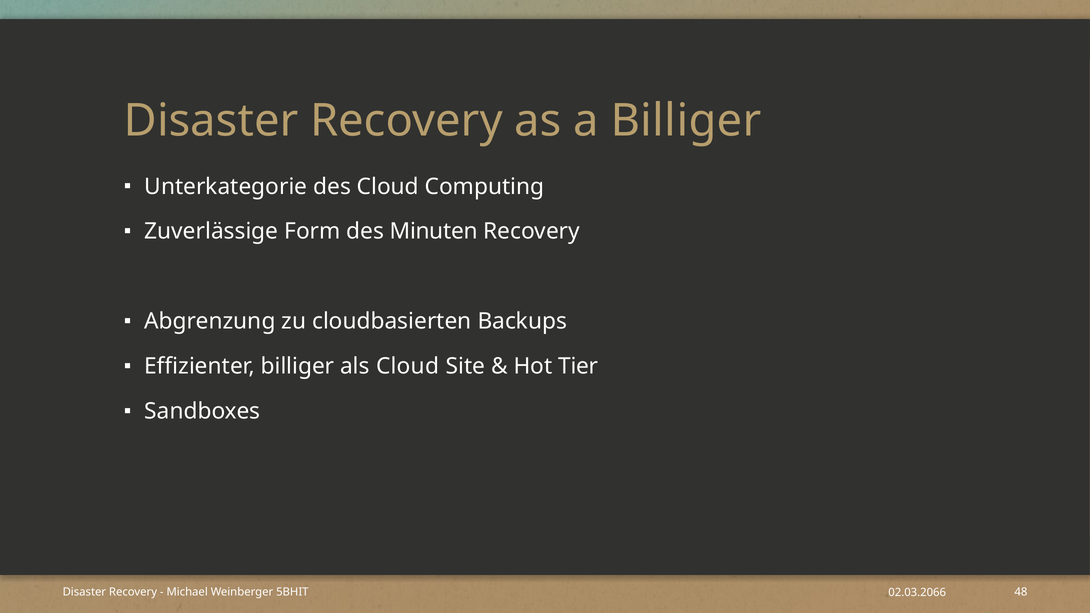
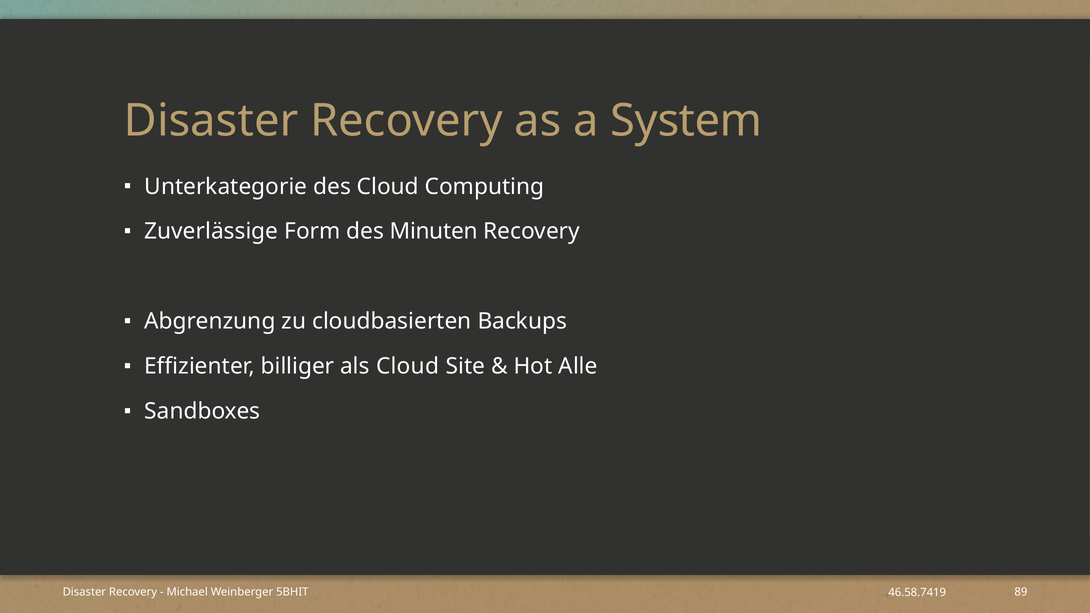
a Billiger: Billiger -> System
Tier: Tier -> Alle
48: 48 -> 89
02.03.2066: 02.03.2066 -> 46.58.7419
